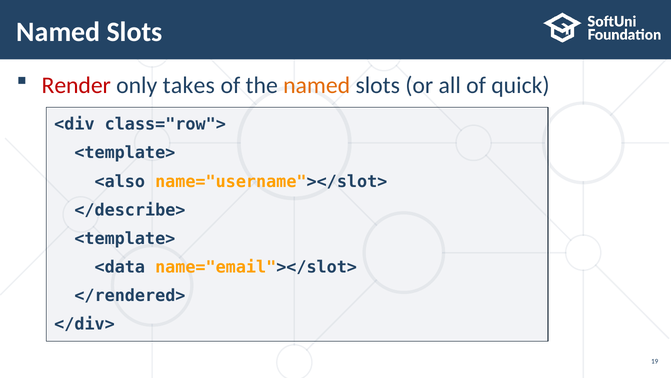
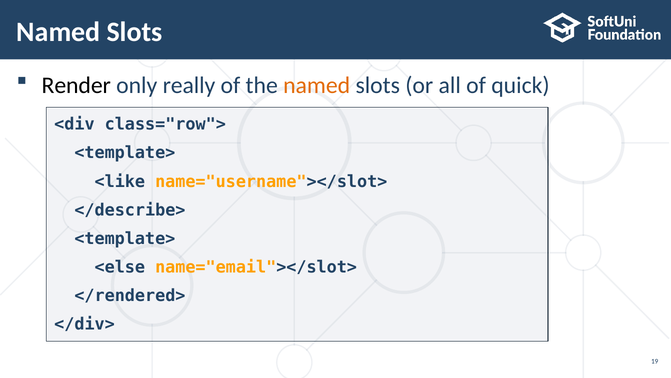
Render colour: red -> black
takes: takes -> really
<also: <also -> <like
<data: <data -> <else
